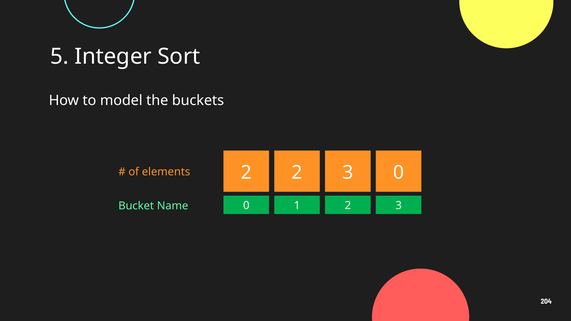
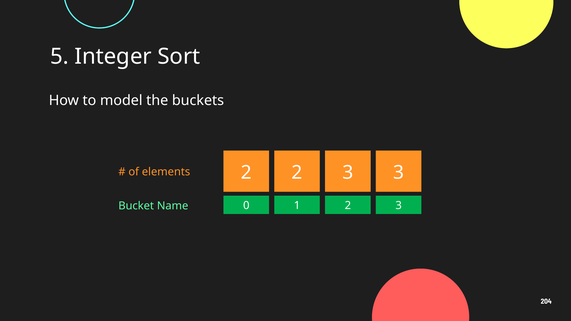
3 0: 0 -> 3
